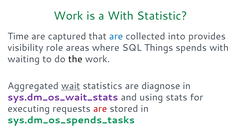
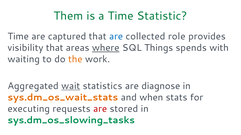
Work at (68, 16): Work -> Them
a With: With -> Time
into: into -> role
visibility role: role -> that
where underline: none -> present
the colour: black -> orange
sys.dm_os_wait_stats colour: purple -> orange
using: using -> when
sys.dm_os_spends_tasks: sys.dm_os_spends_tasks -> sys.dm_os_slowing_tasks
